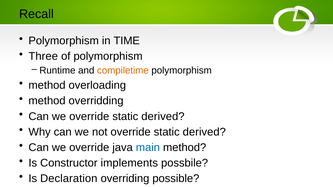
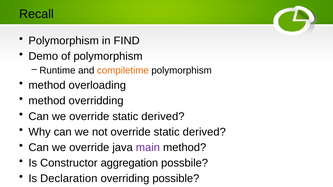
TIME: TIME -> FIND
Three: Three -> Demo
main colour: blue -> purple
implements: implements -> aggregation
